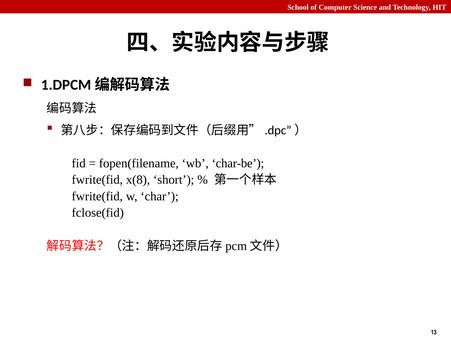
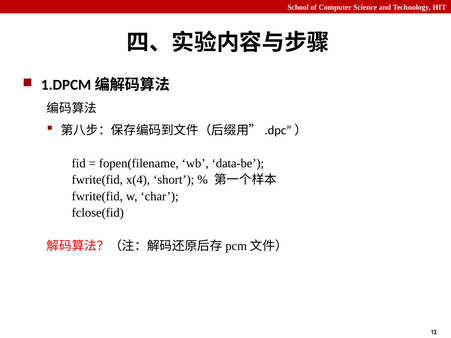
char-be: char-be -> data-be
x(8: x(8 -> x(4
